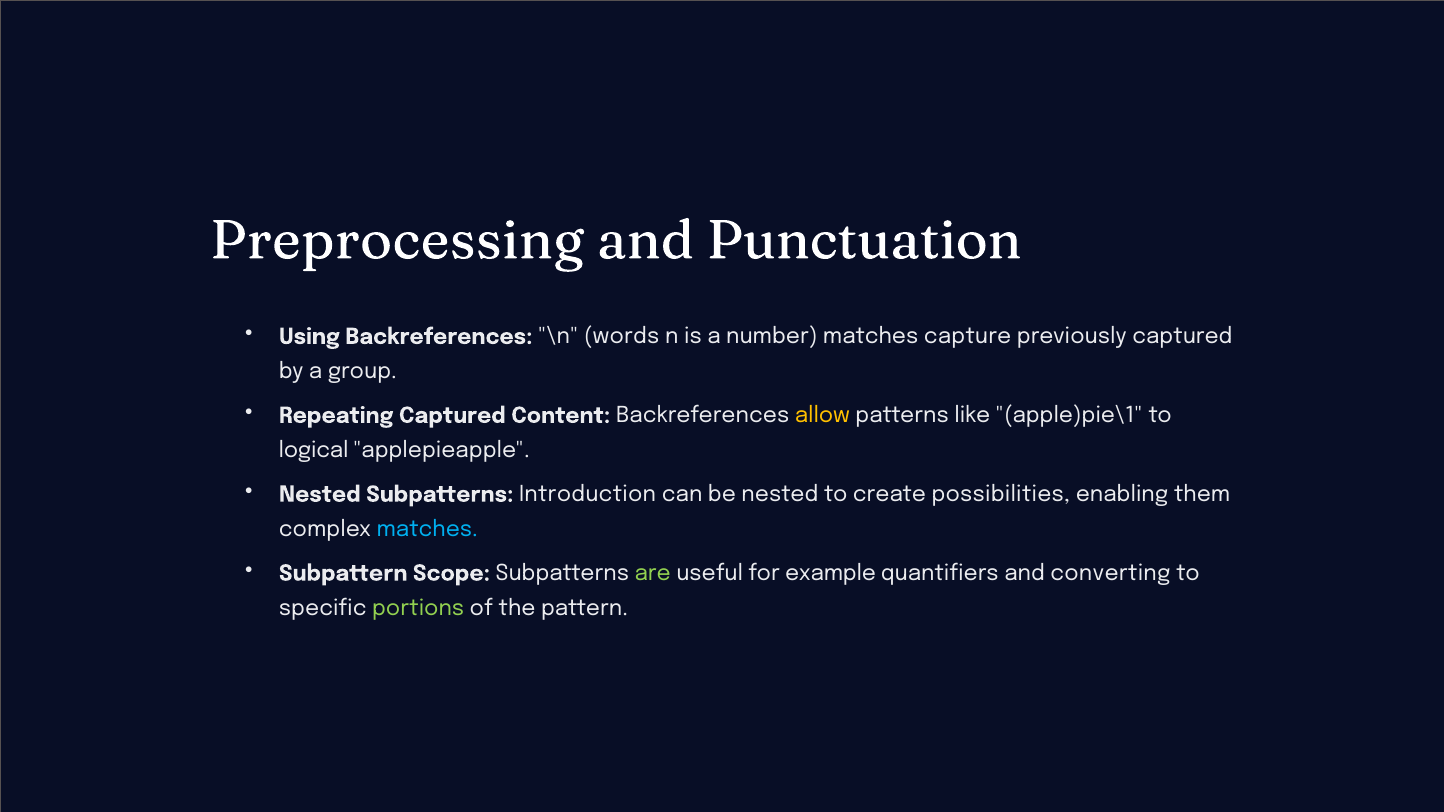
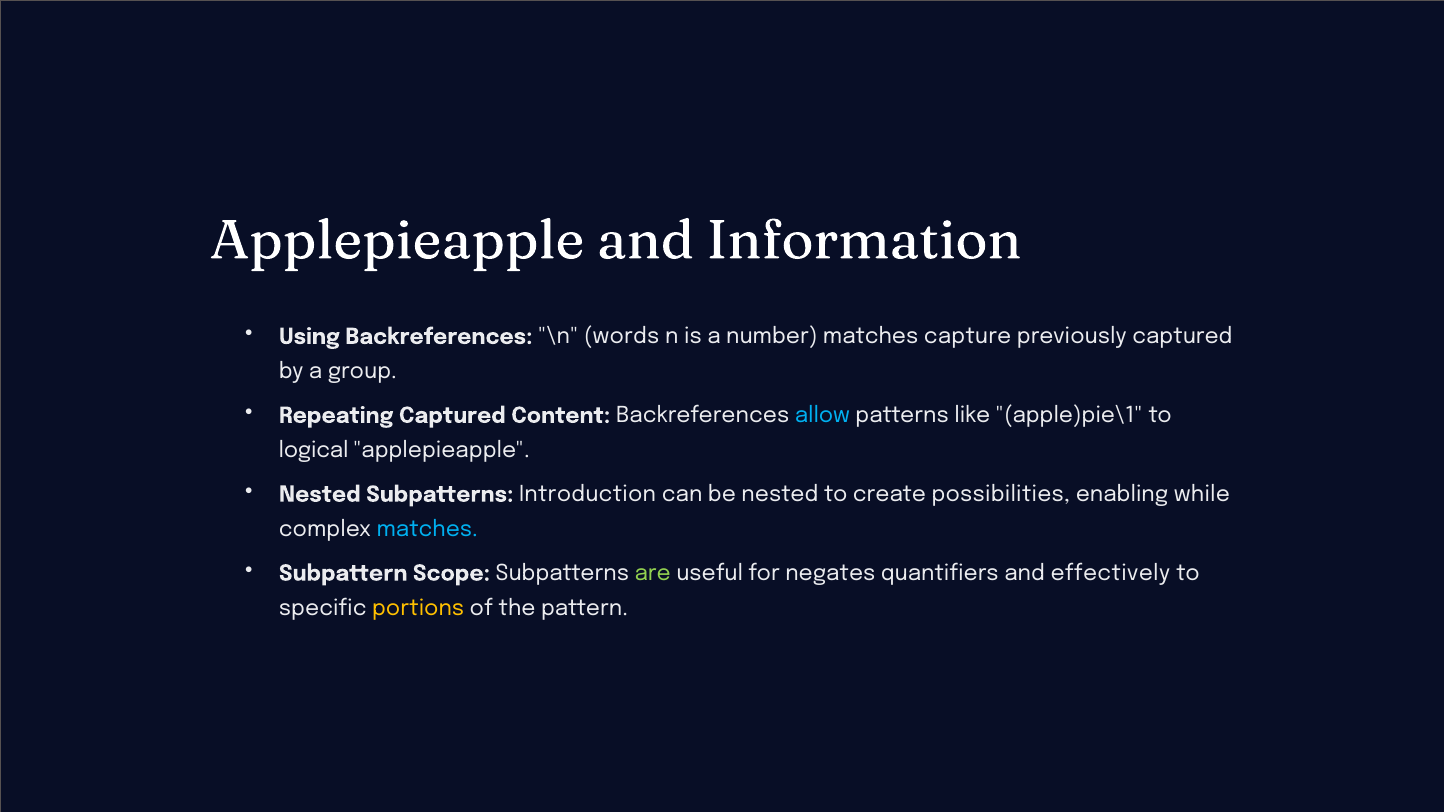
Preprocessing at (397, 240): Preprocessing -> Applepieapple
Punctuation: Punctuation -> Information
allow colour: yellow -> light blue
them: them -> while
example: example -> negates
converting: converting -> effectively
portions colour: light green -> yellow
